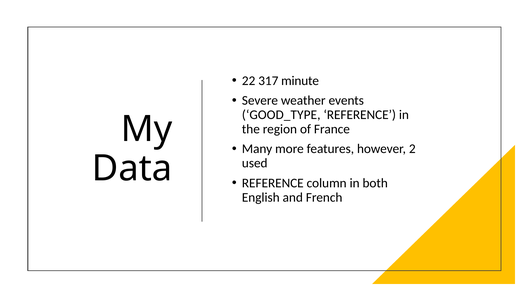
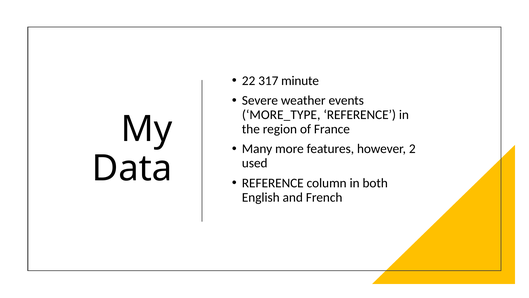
GOOD_TYPE: GOOD_TYPE -> MORE_TYPE
